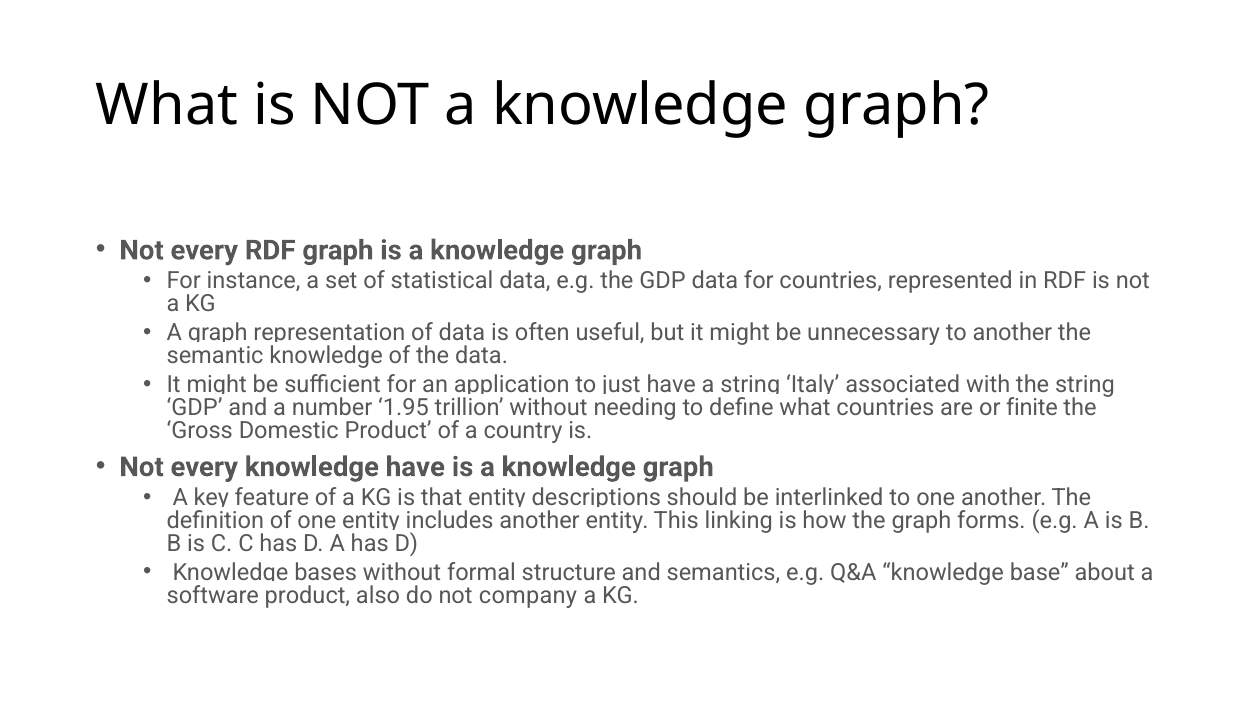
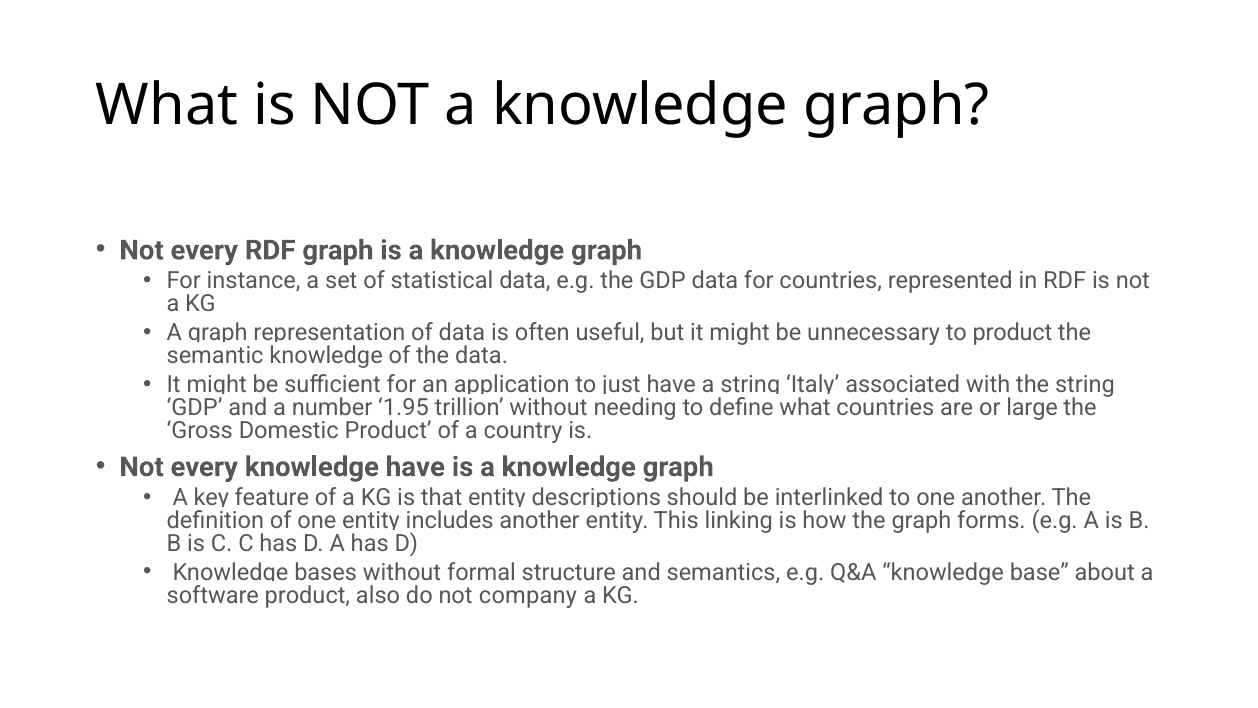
to another: another -> product
finite: finite -> large
